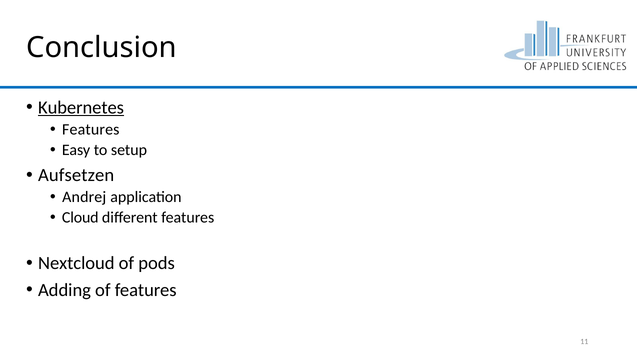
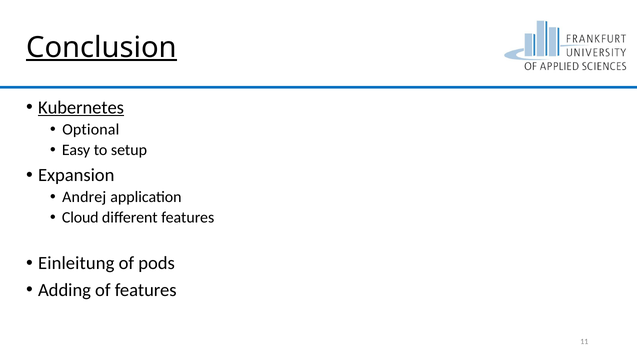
Conclusion underline: none -> present
Features at (91, 130): Features -> Optional
Aufsetzen: Aufsetzen -> Expansion
Nextcloud: Nextcloud -> Einleitung
